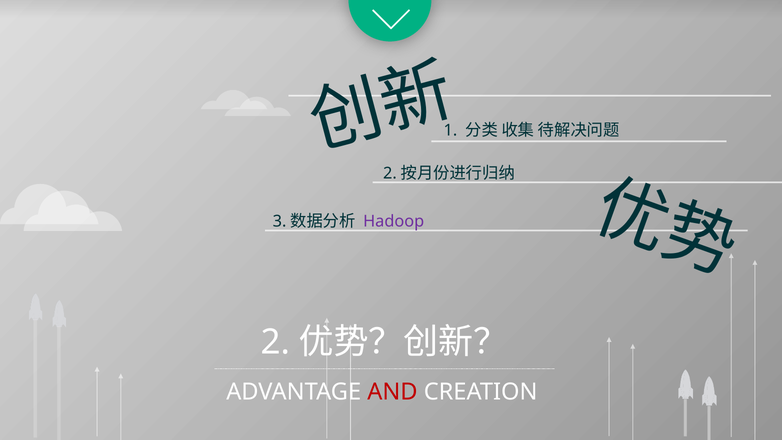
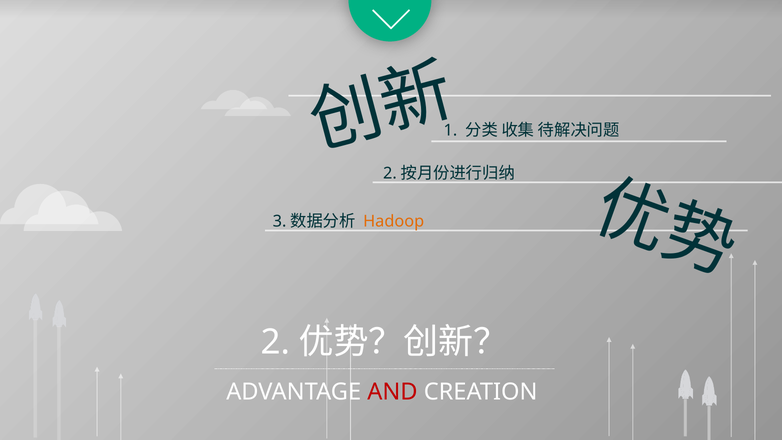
Hadoop colour: purple -> orange
